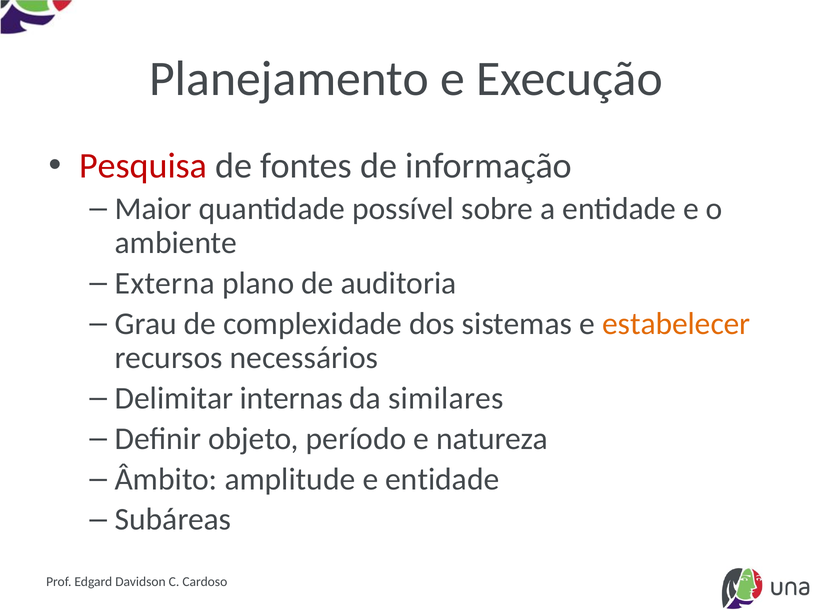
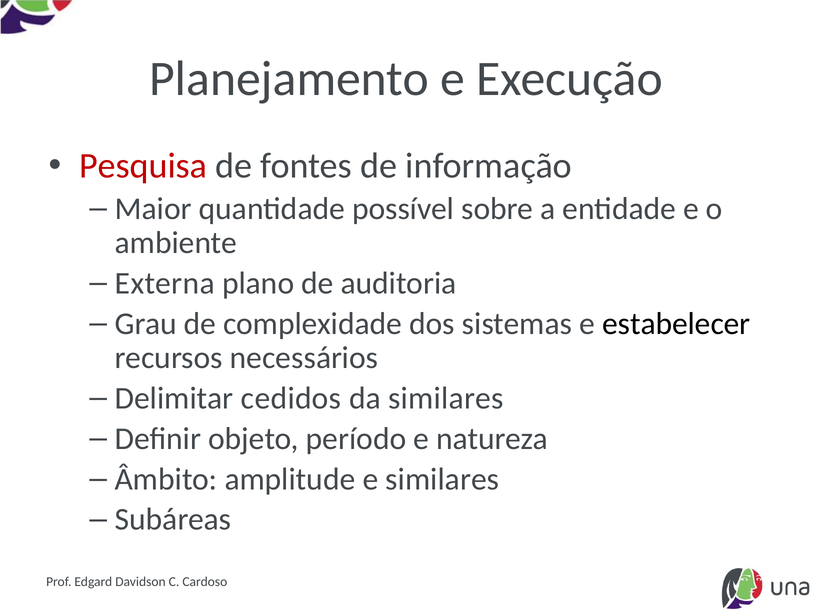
estabelecer colour: orange -> black
internas: internas -> cedidos
e entidade: entidade -> similares
